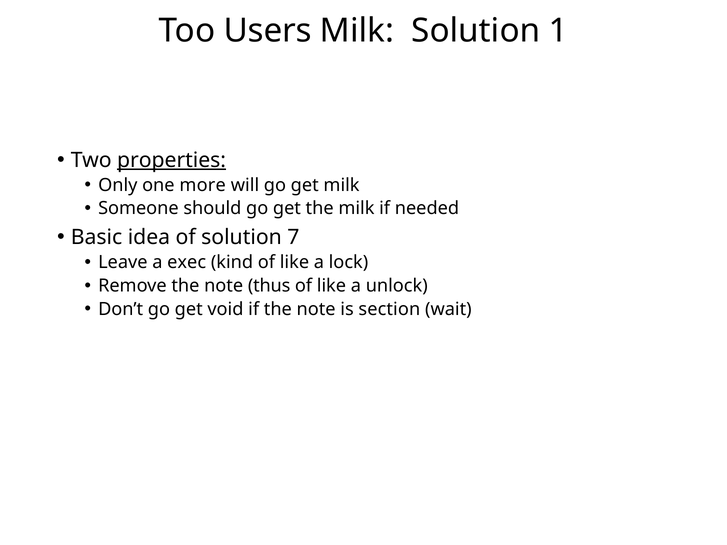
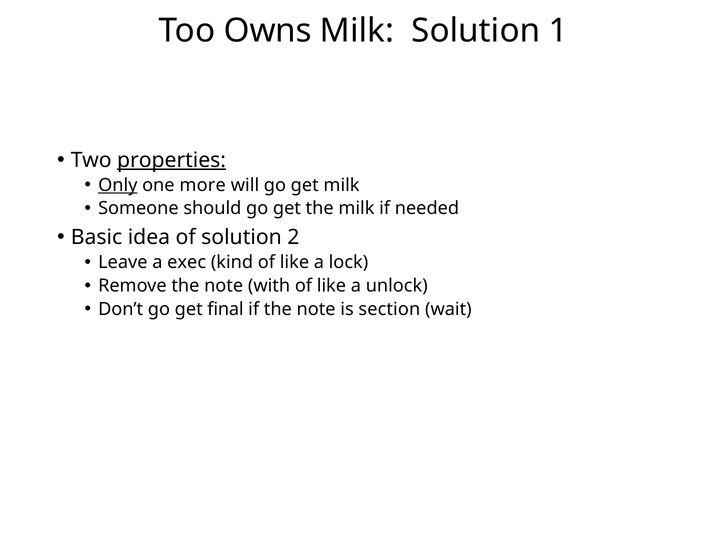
Users: Users -> Owns
Only underline: none -> present
7: 7 -> 2
thus: thus -> with
void: void -> final
